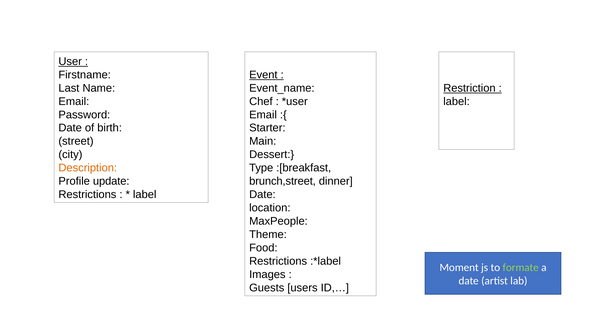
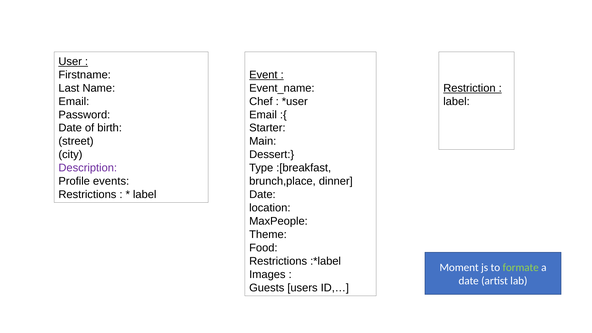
Description colour: orange -> purple
update: update -> events
brunch,street: brunch,street -> brunch,place
